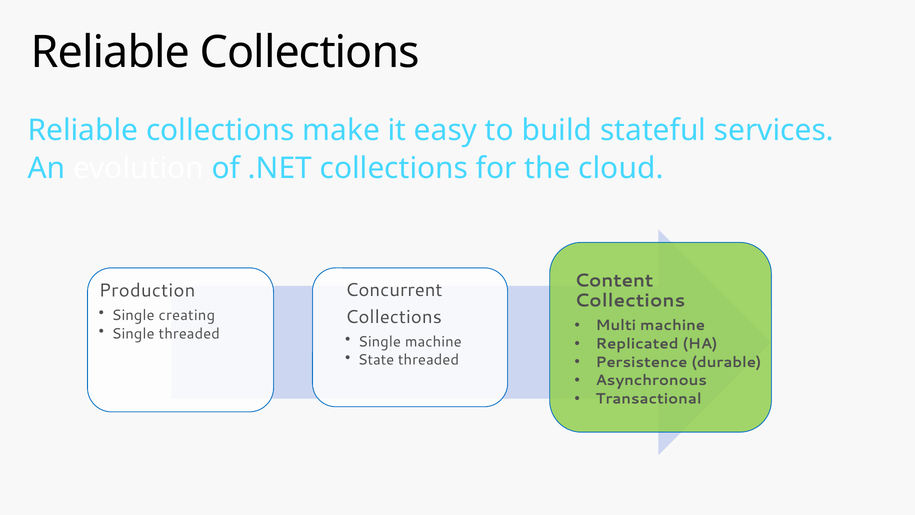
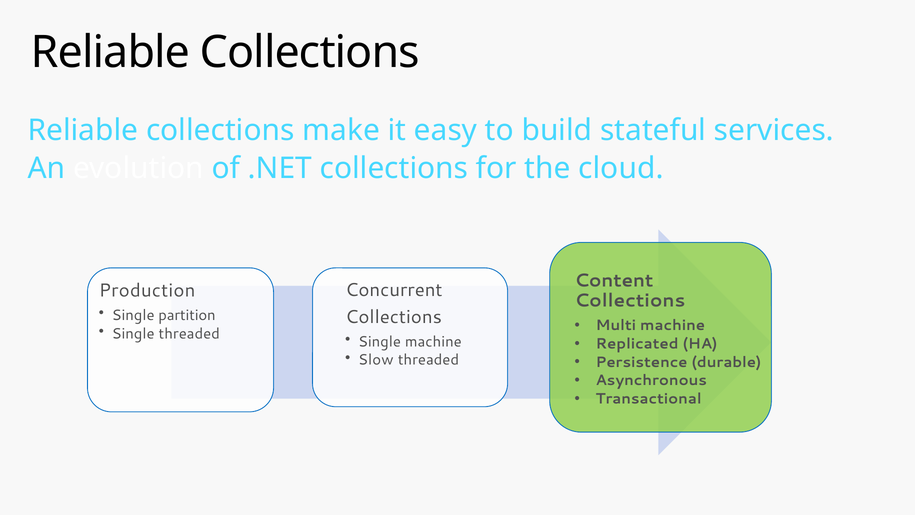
creating: creating -> partition
State: State -> Slow
